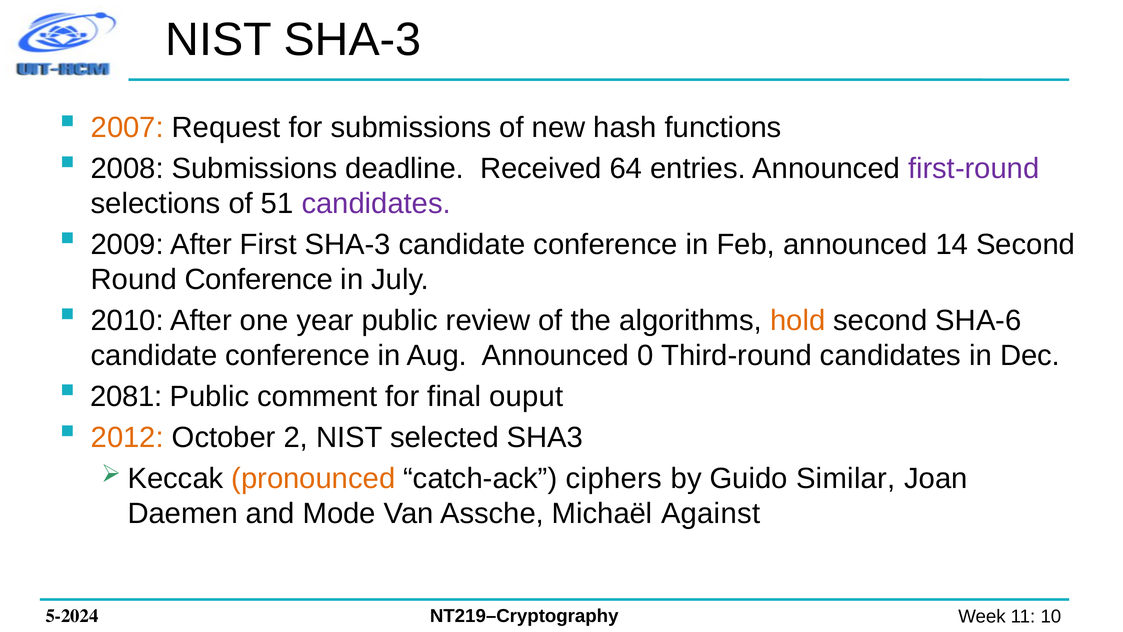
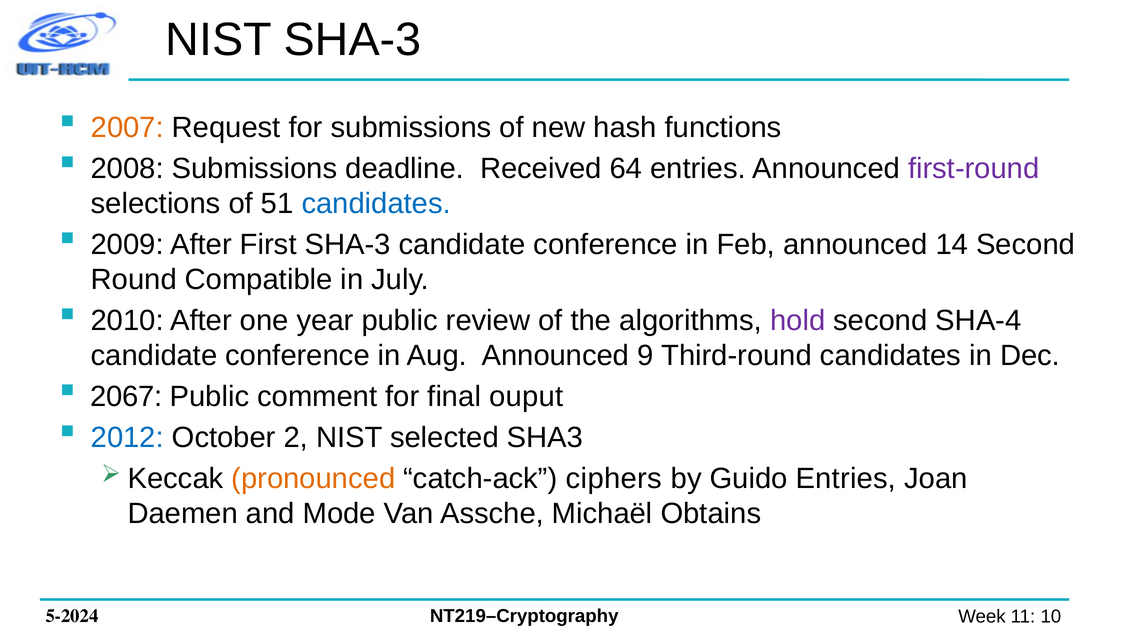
candidates at (376, 203) colour: purple -> blue
Round Conference: Conference -> Compatible
hold colour: orange -> purple
SHA-6: SHA-6 -> SHA-4
0: 0 -> 9
2081: 2081 -> 2067
2012 colour: orange -> blue
Guido Similar: Similar -> Entries
Against: Against -> Obtains
